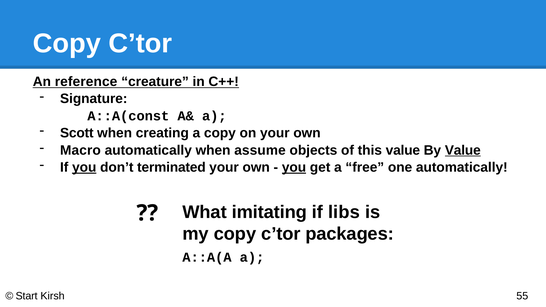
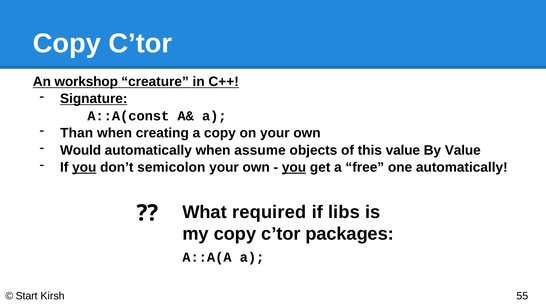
reference: reference -> workshop
Signature underline: none -> present
Scott: Scott -> Than
Macro: Macro -> Would
Value at (463, 150) underline: present -> none
terminated: terminated -> semicolon
imitating: imitating -> required
